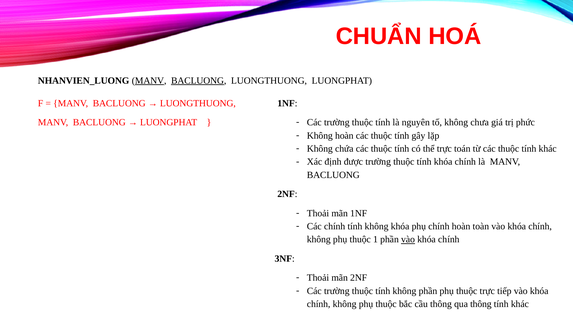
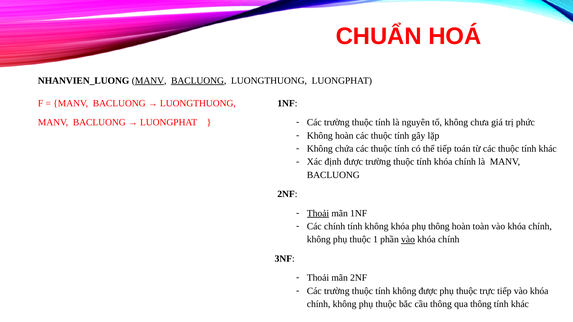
thể trực: trực -> tiếp
Thoải at (318, 213) underline: none -> present
phụ chính: chính -> thông
không phần: phần -> được
